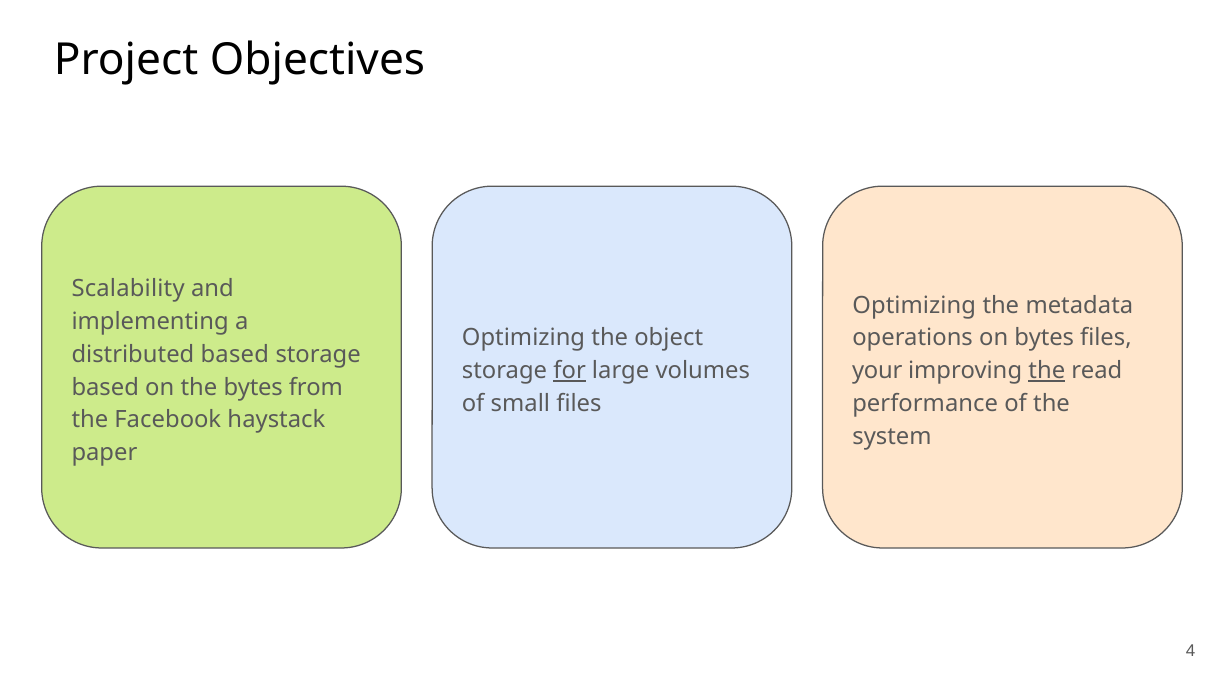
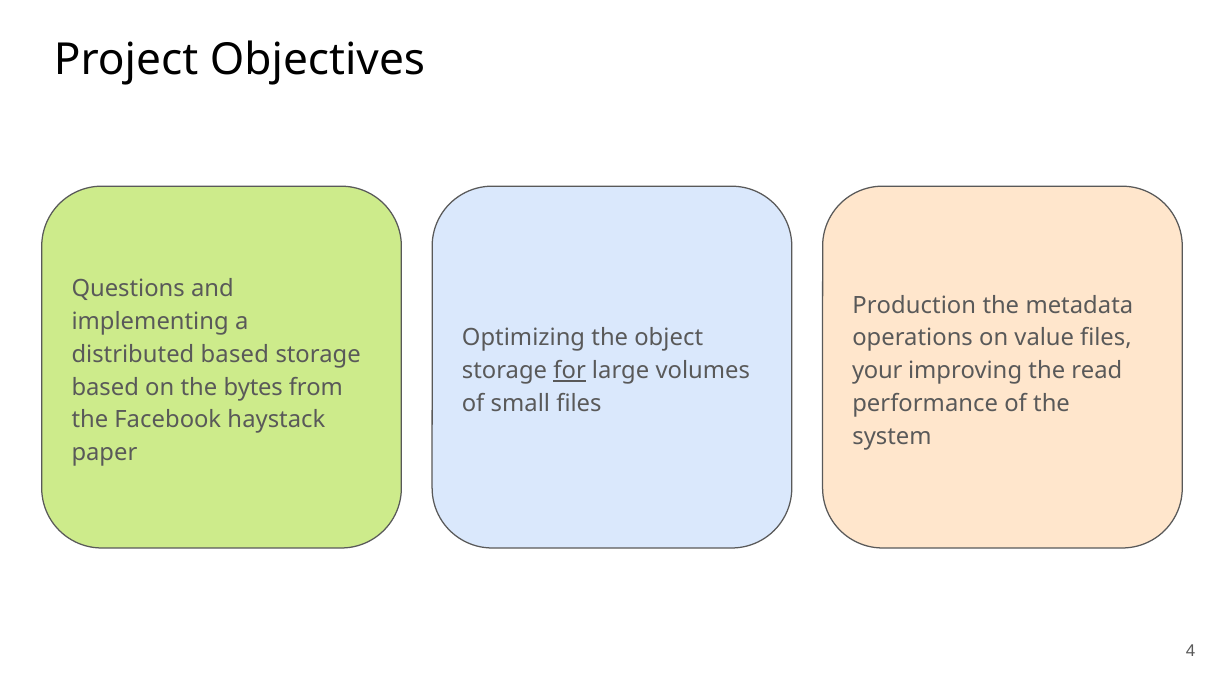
Scalability: Scalability -> Questions
Optimizing at (914, 305): Optimizing -> Production
on bytes: bytes -> value
the at (1047, 371) underline: present -> none
